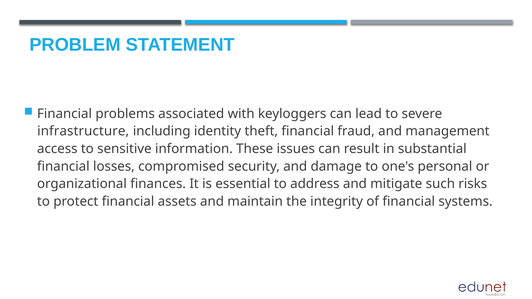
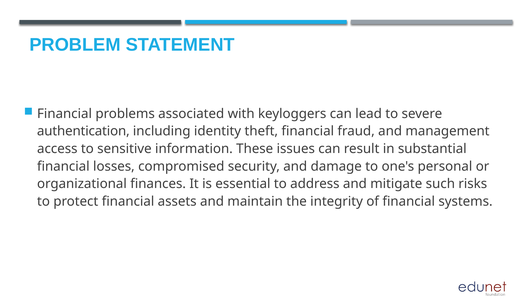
infrastructure: infrastructure -> authentication
